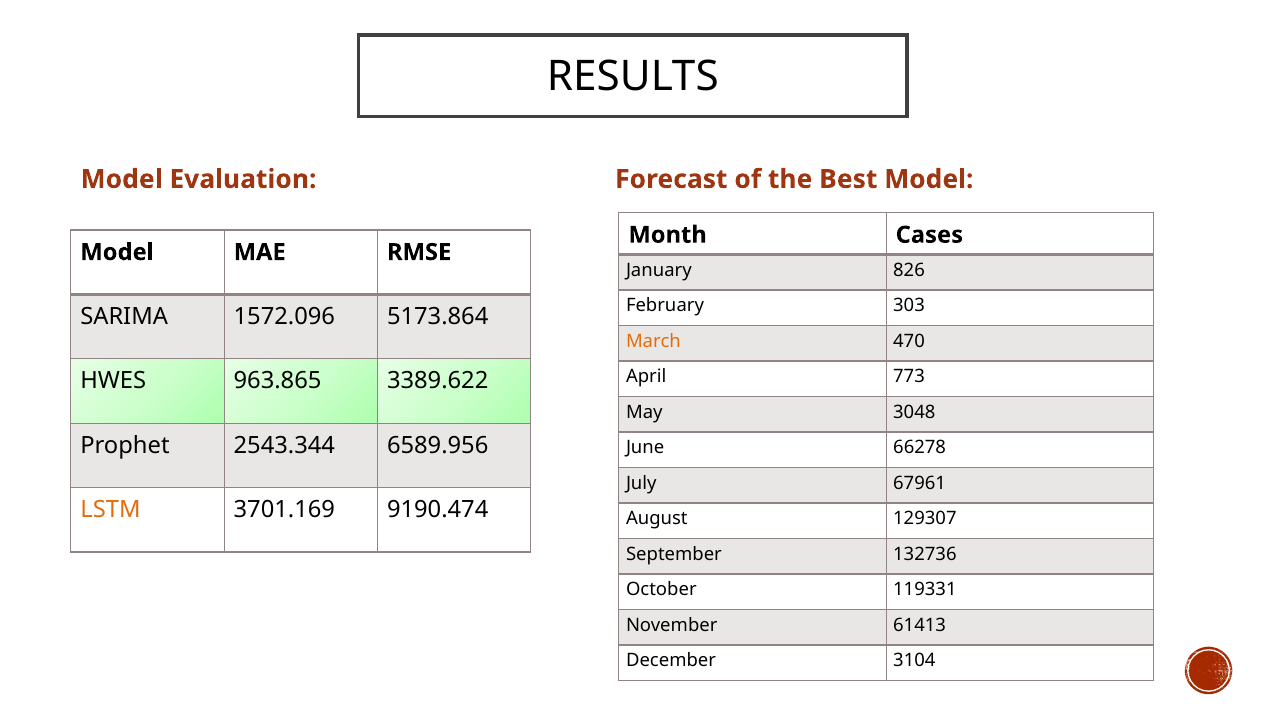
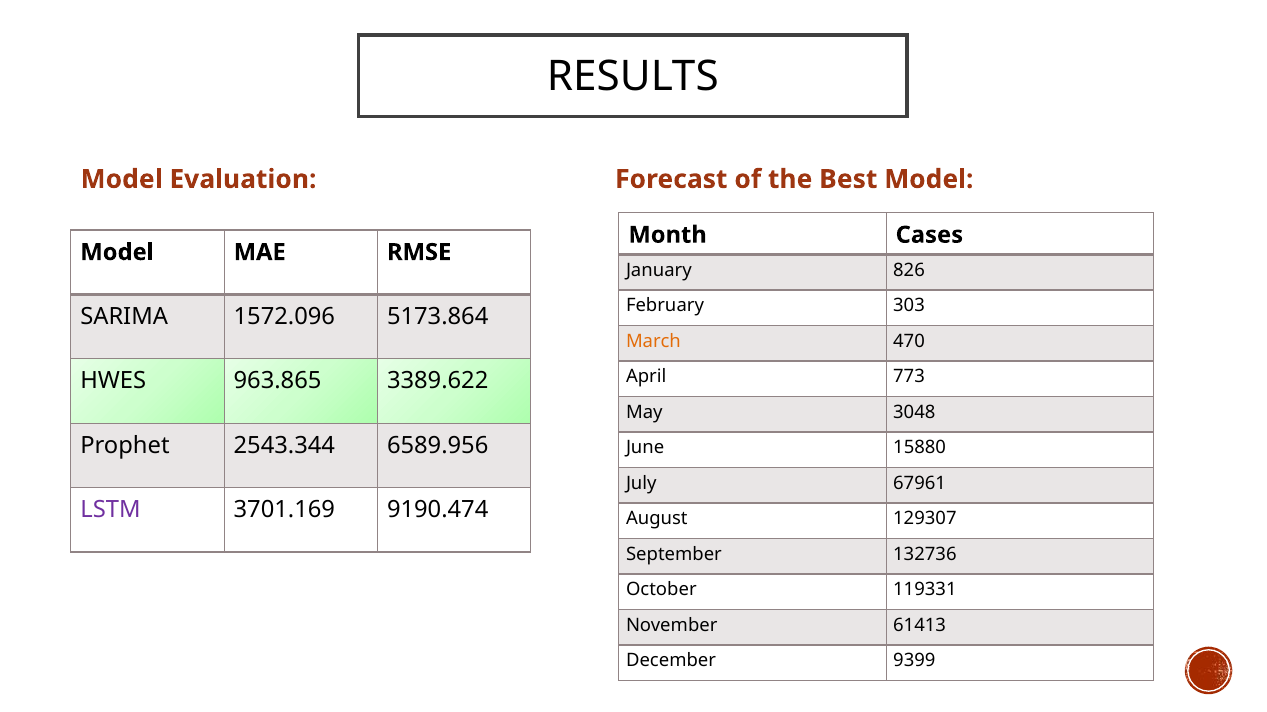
66278: 66278 -> 15880
LSTM colour: orange -> purple
3104: 3104 -> 9399
